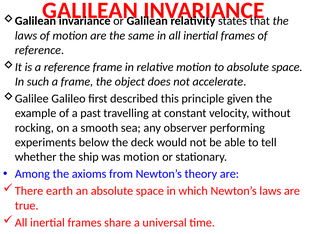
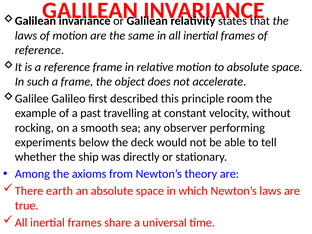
given: given -> room
was motion: motion -> directly
